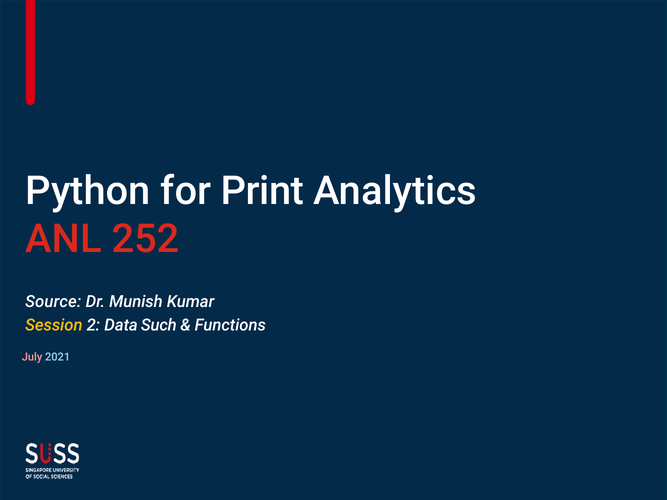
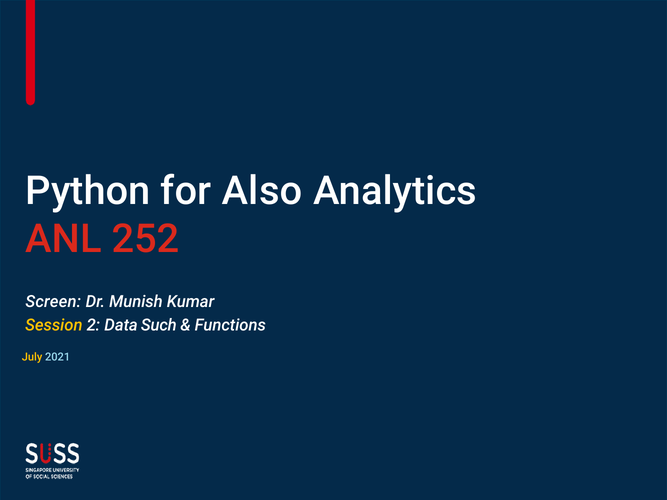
Print: Print -> Also
Source: Source -> Screen
July colour: pink -> yellow
